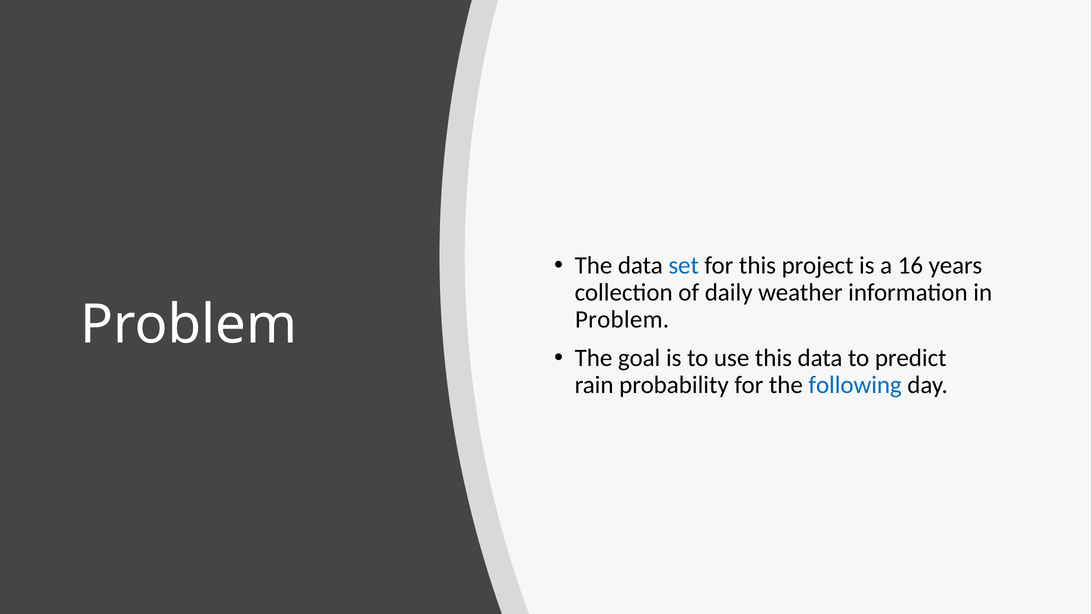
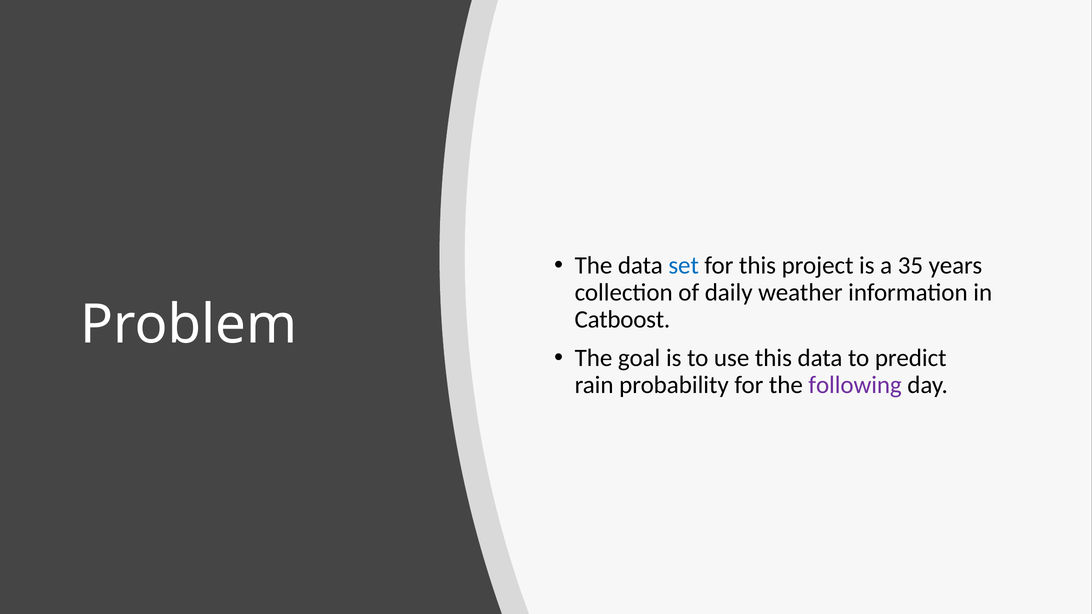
16: 16 -> 35
Problem at (622, 320): Problem -> Catboost
following colour: blue -> purple
